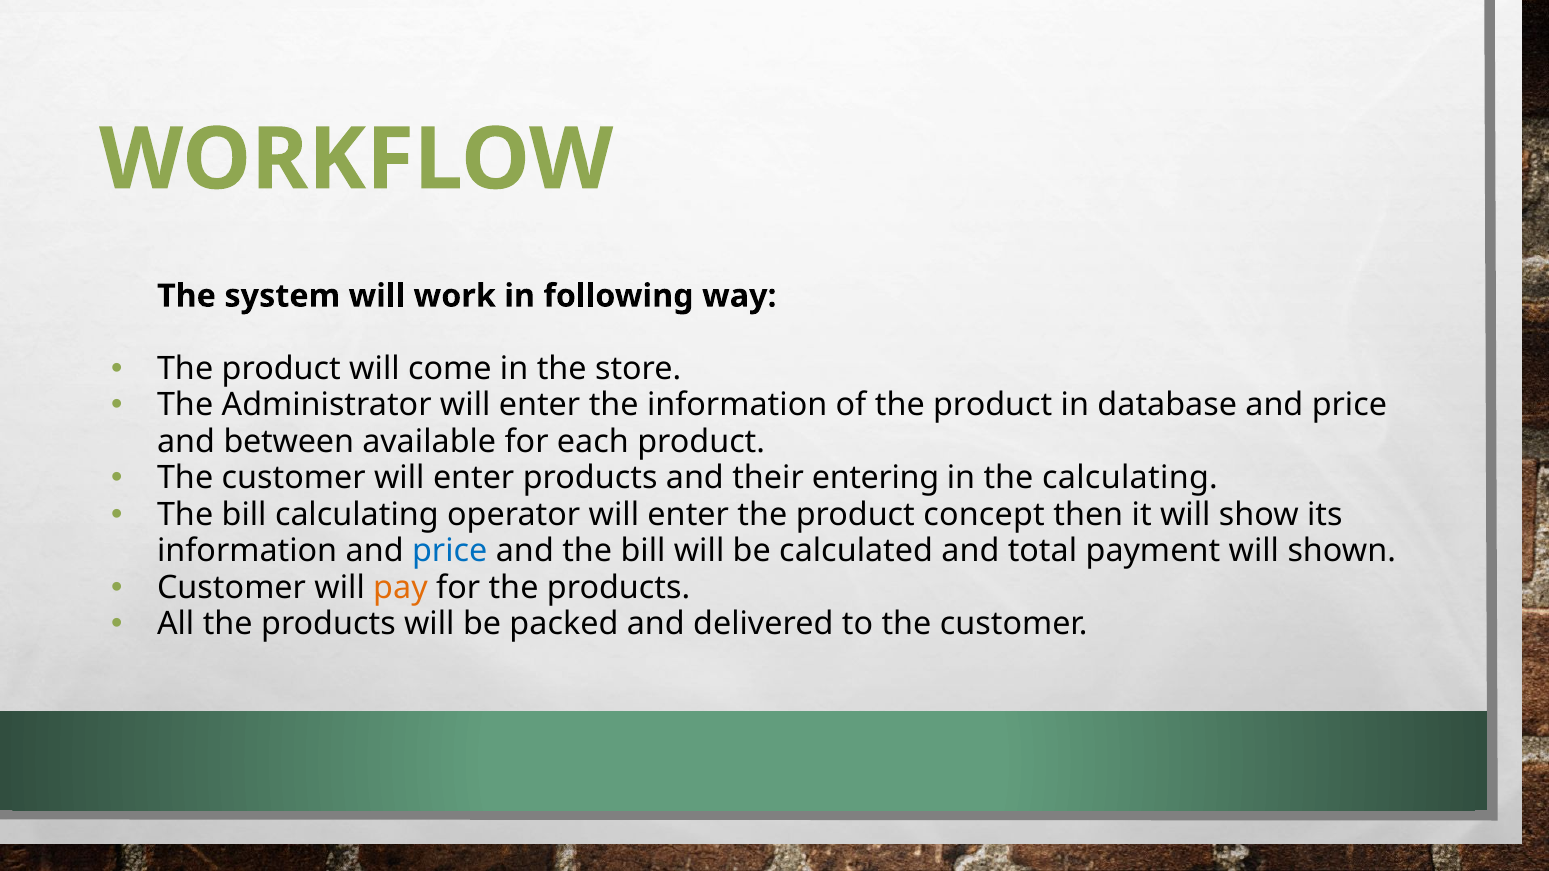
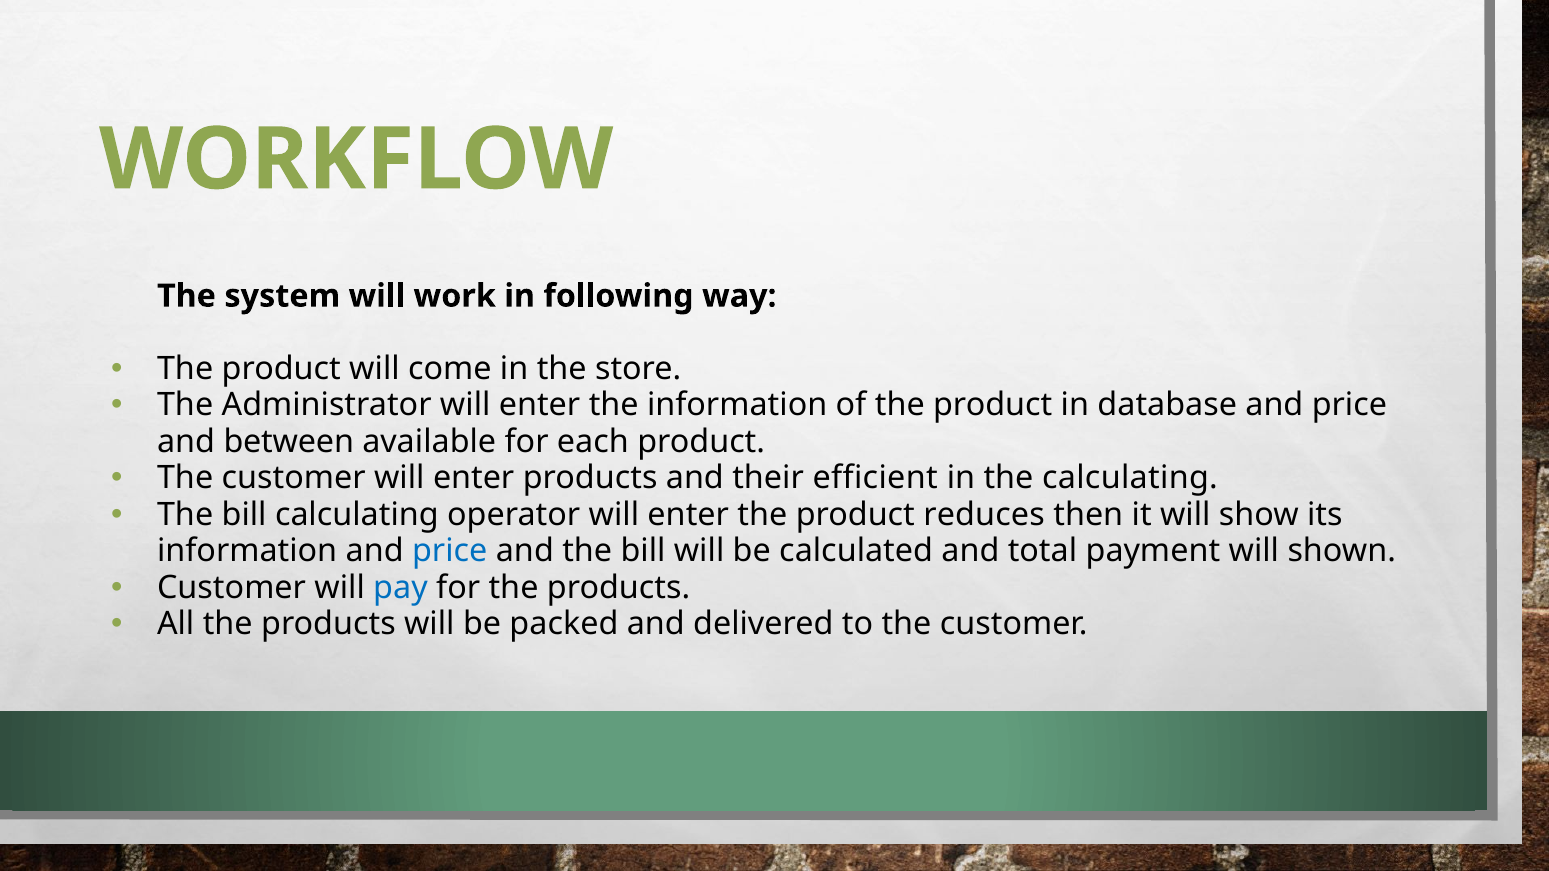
entering: entering -> efficient
concept: concept -> reduces
pay colour: orange -> blue
